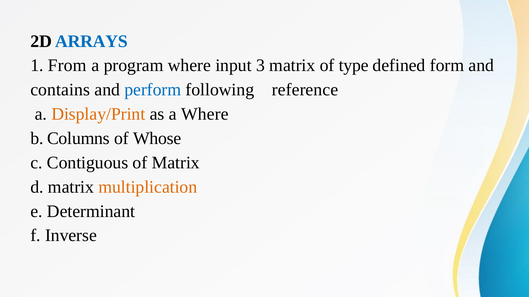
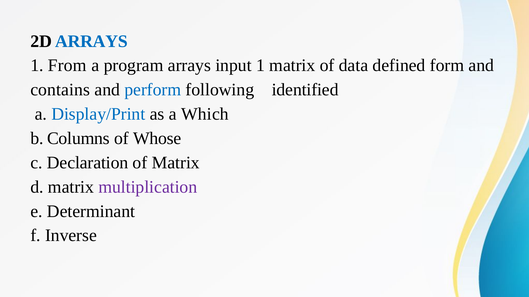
program where: where -> arrays
input 3: 3 -> 1
type: type -> data
reference: reference -> identified
Display/Print colour: orange -> blue
a Where: Where -> Which
Contiguous: Contiguous -> Declaration
multiplication colour: orange -> purple
